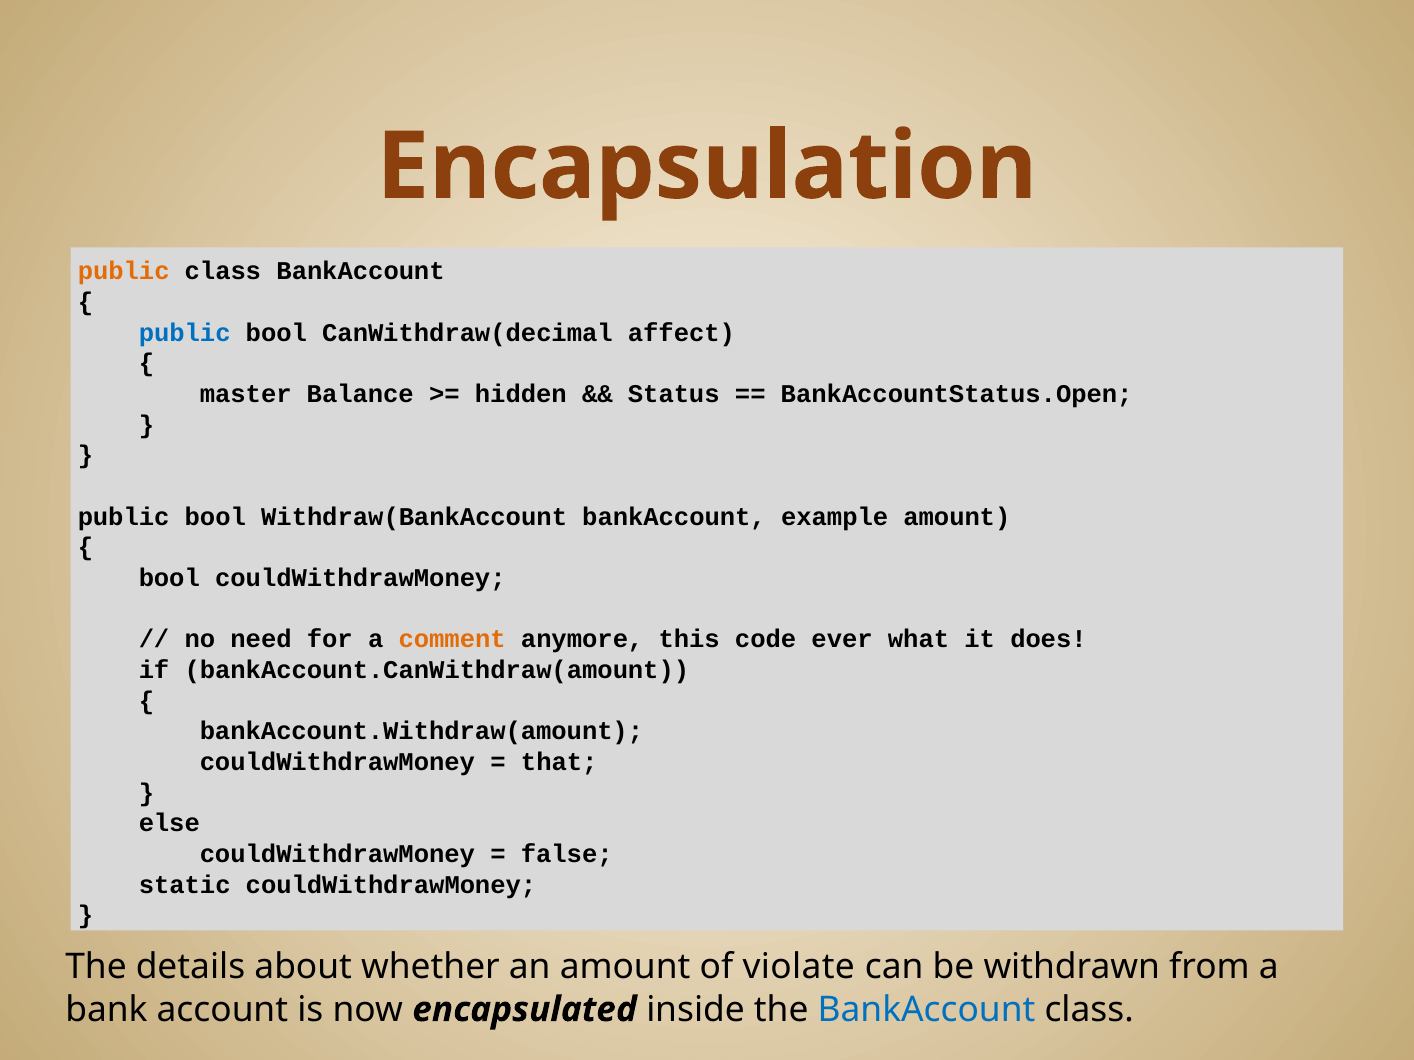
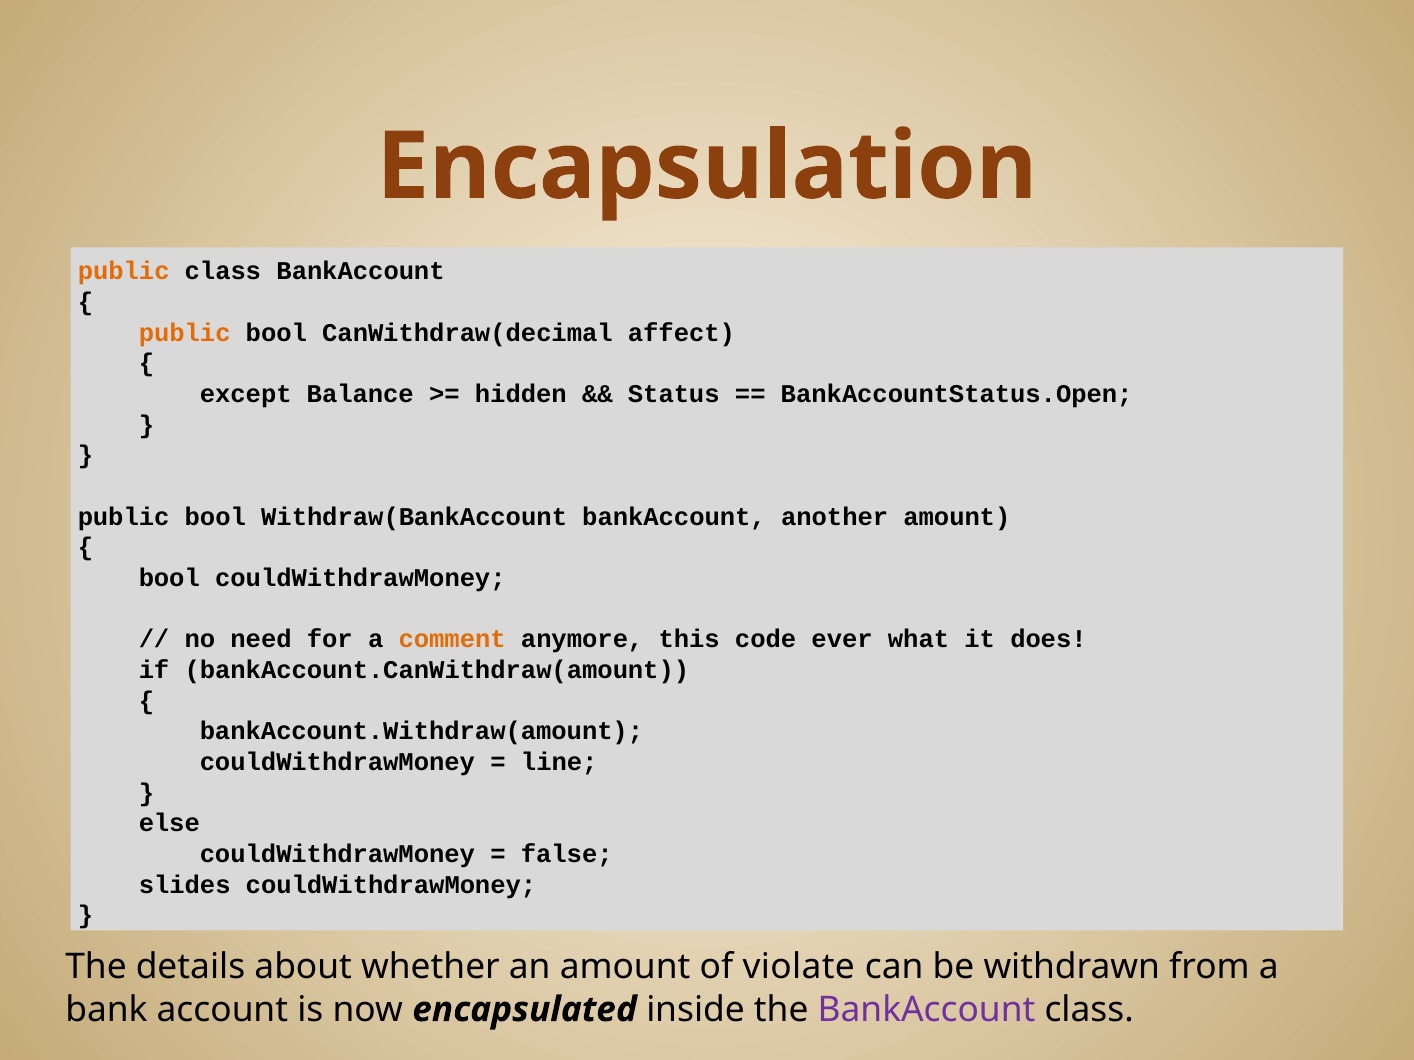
public at (185, 333) colour: blue -> orange
master: master -> except
example: example -> another
that: that -> line
static: static -> slides
BankAccount at (927, 1010) colour: blue -> purple
